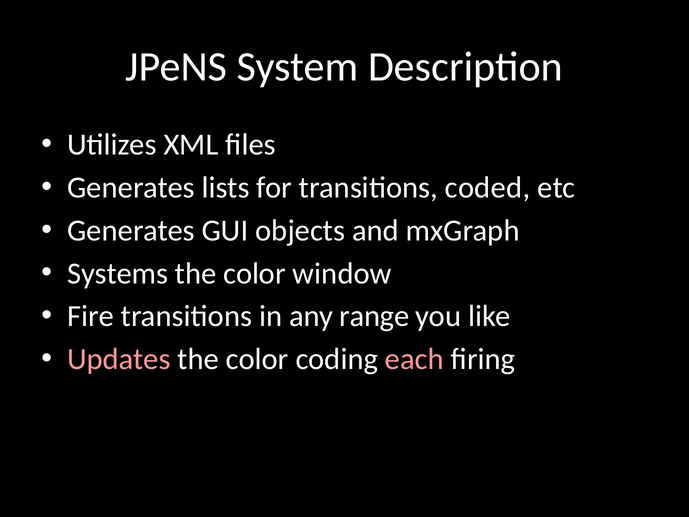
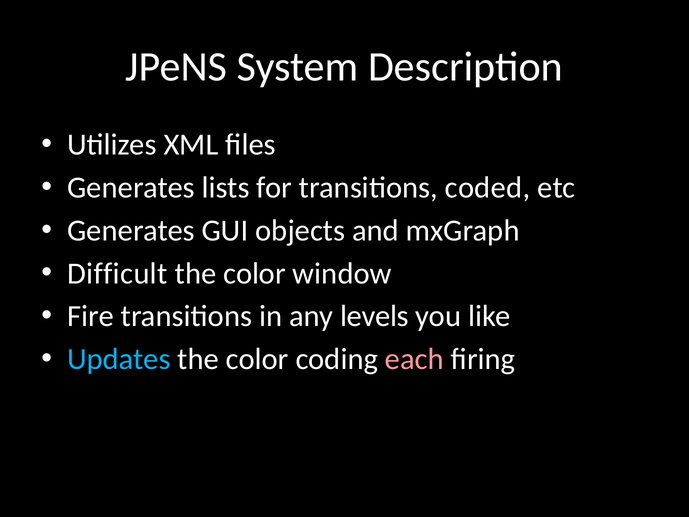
Systems: Systems -> Difficult
range: range -> levels
Updates colour: pink -> light blue
